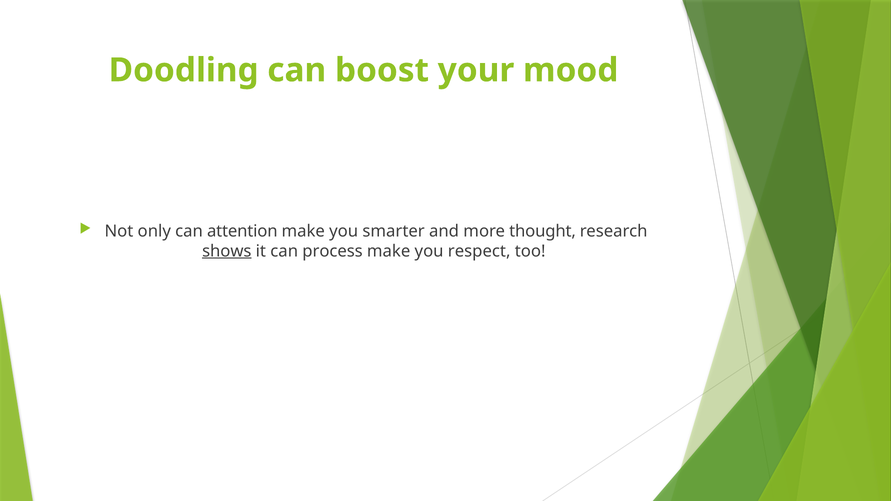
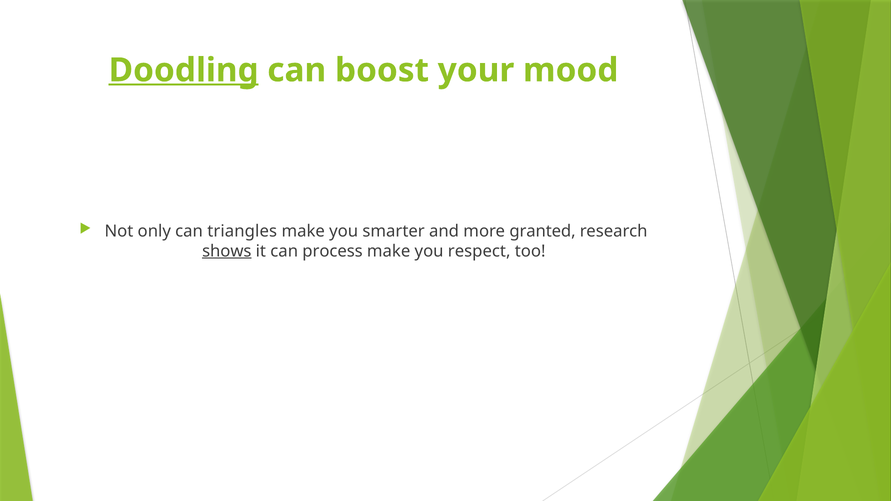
Doodling underline: none -> present
attention: attention -> triangles
thought: thought -> granted
